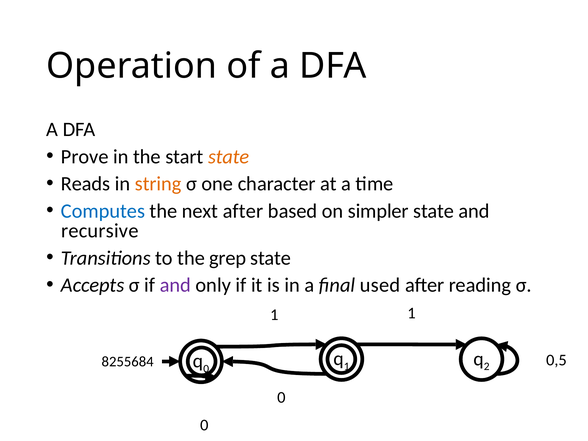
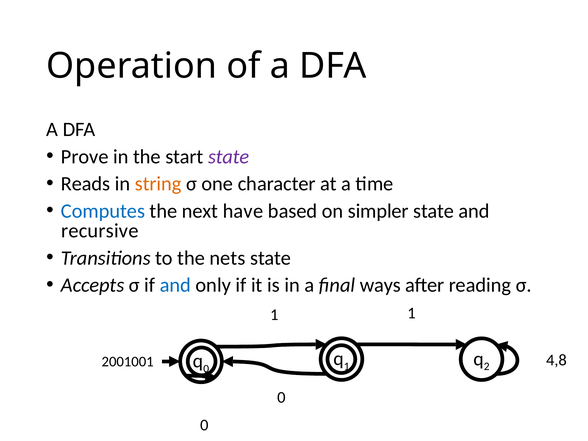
state at (229, 157) colour: orange -> purple
next after: after -> have
grep: grep -> nets
and at (175, 285) colour: purple -> blue
used: used -> ways
0,5: 0,5 -> 4,8
8255684: 8255684 -> 2001001
